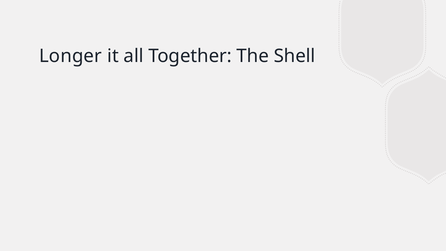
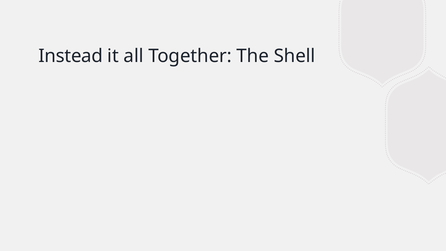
Longer: Longer -> Instead
